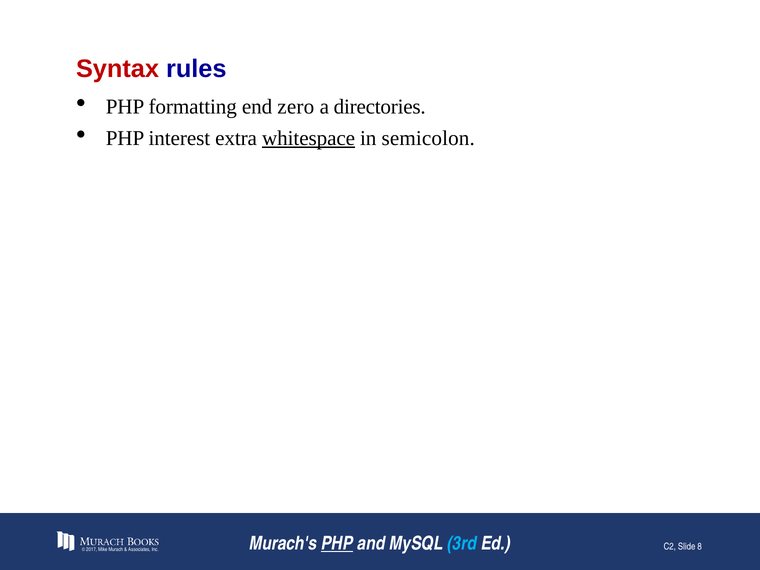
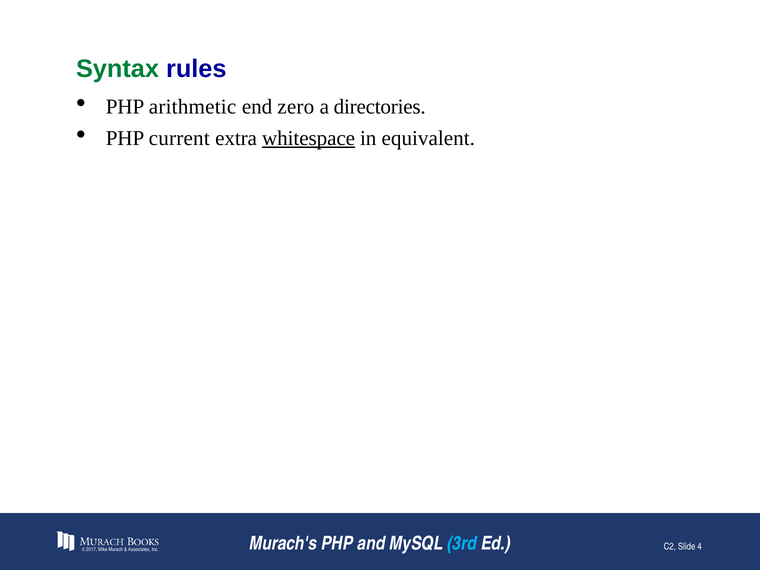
Syntax colour: red -> green
formatting: formatting -> arithmetic
interest: interest -> current
semicolon: semicolon -> equivalent
PHP at (337, 543) underline: present -> none
8: 8 -> 4
